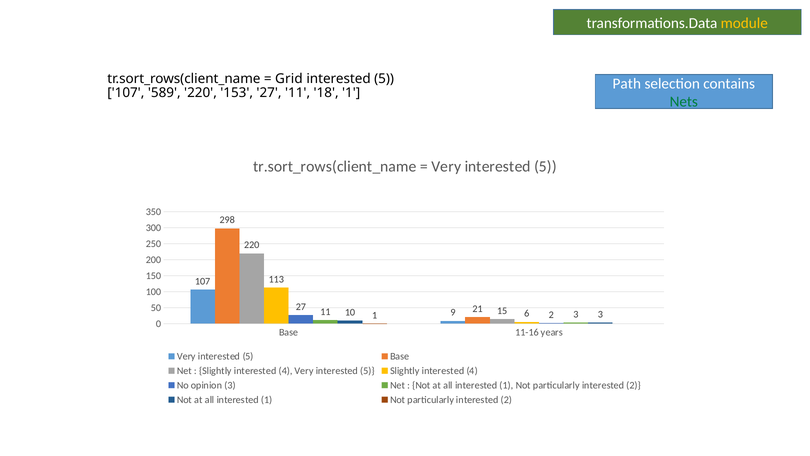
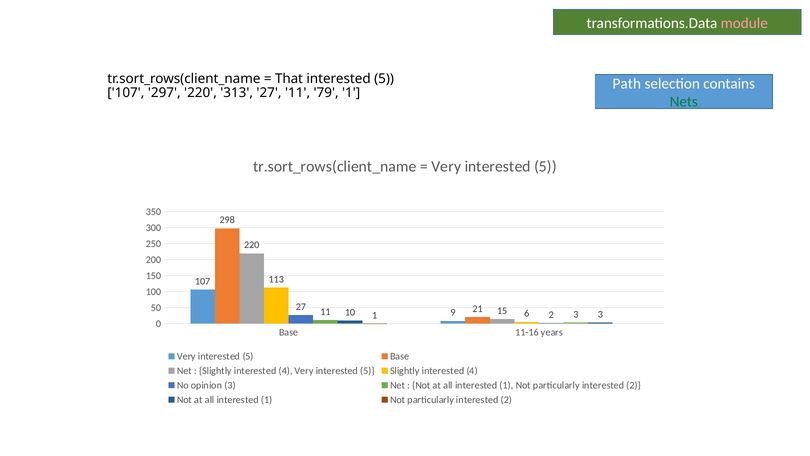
module colour: yellow -> pink
Grid: Grid -> That
589: 589 -> 297
153: 153 -> 313
18: 18 -> 79
